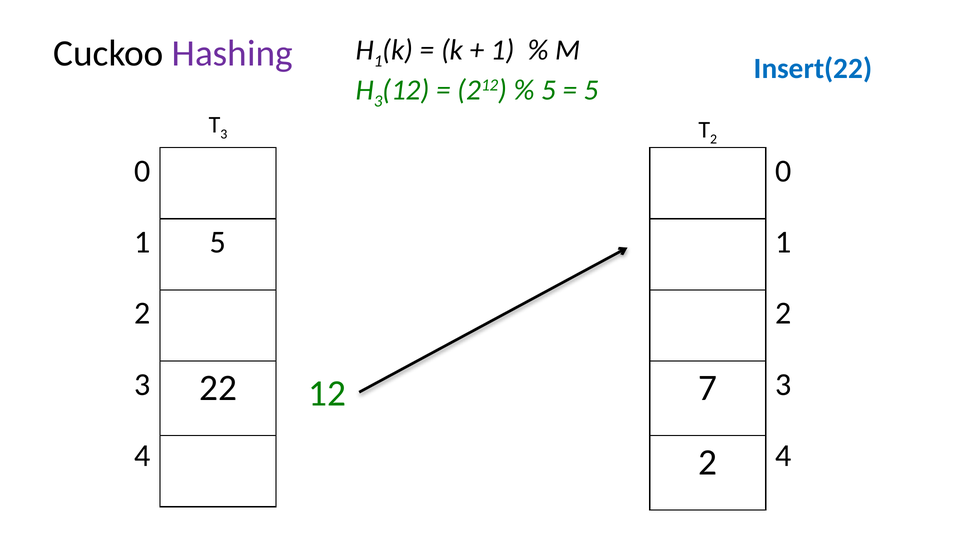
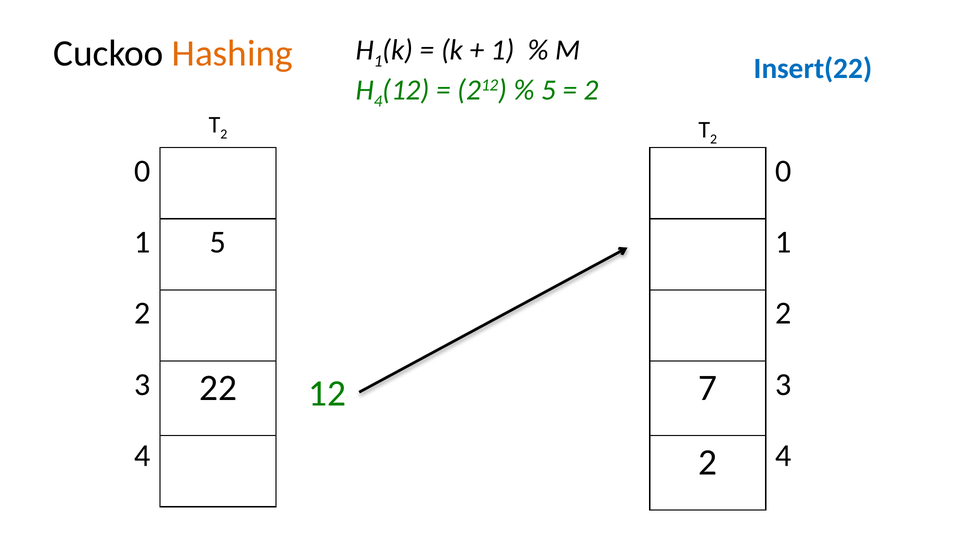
Hashing colour: purple -> orange
3 at (378, 101): 3 -> 4
5 at (591, 90): 5 -> 2
3 at (224, 134): 3 -> 2
